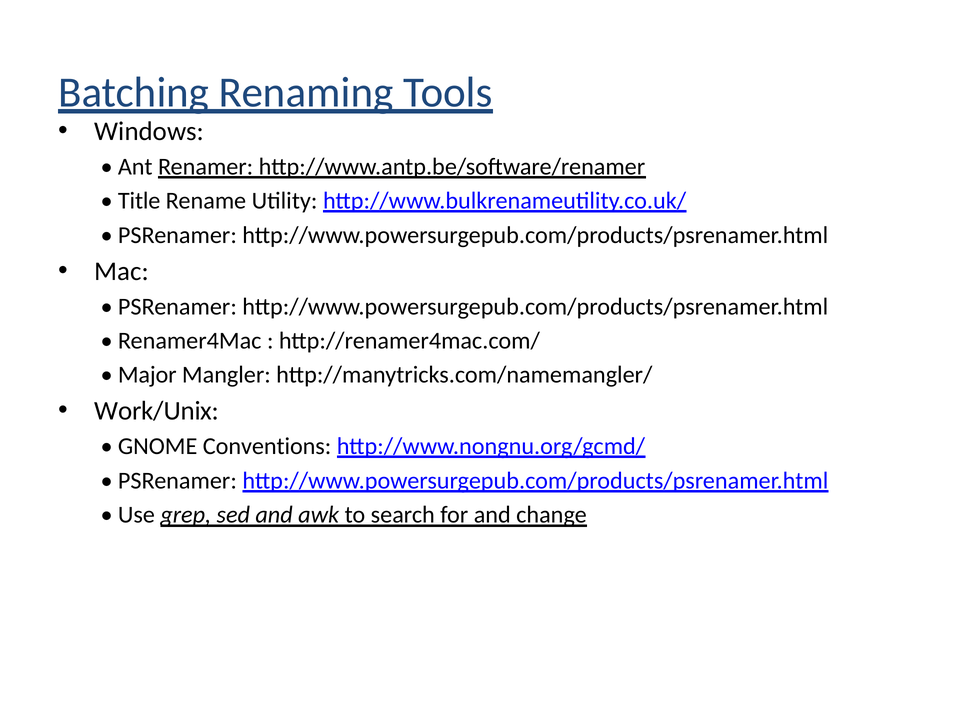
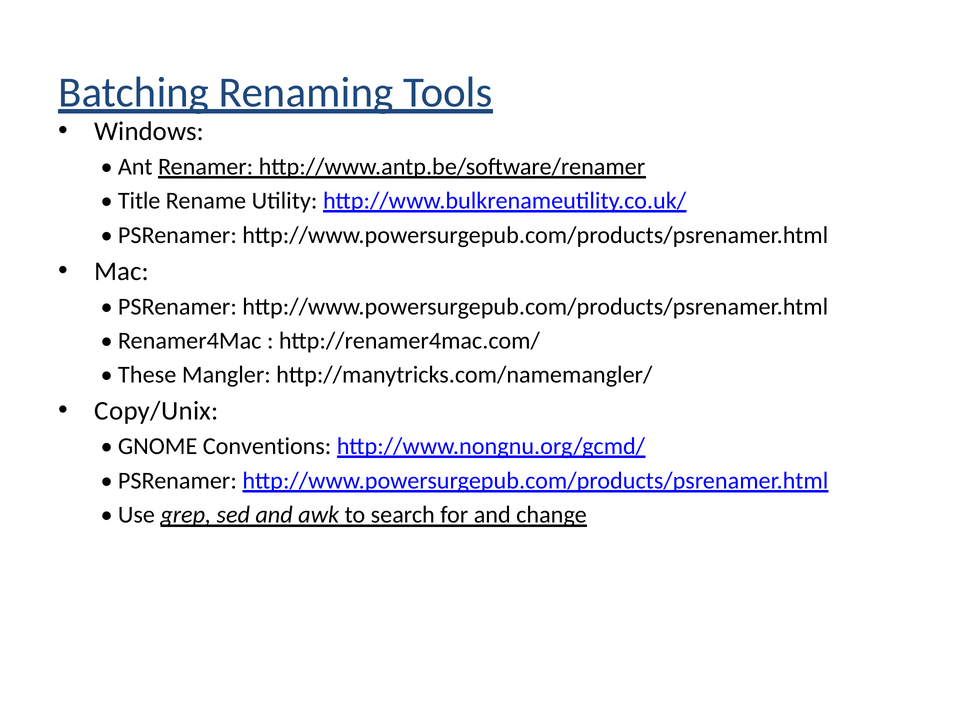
Major: Major -> These
Work/Unix: Work/Unix -> Copy/Unix
